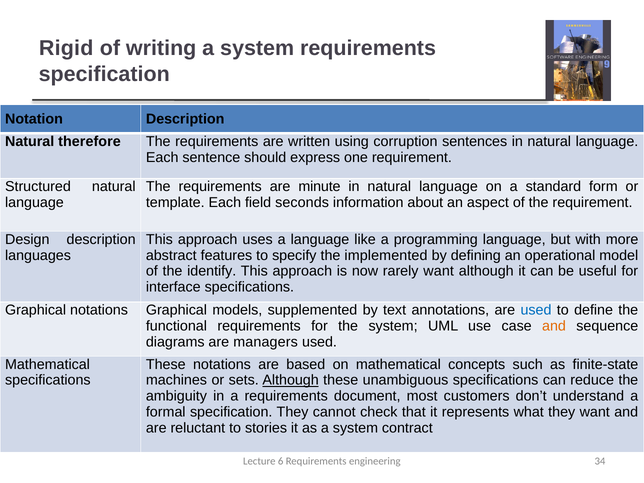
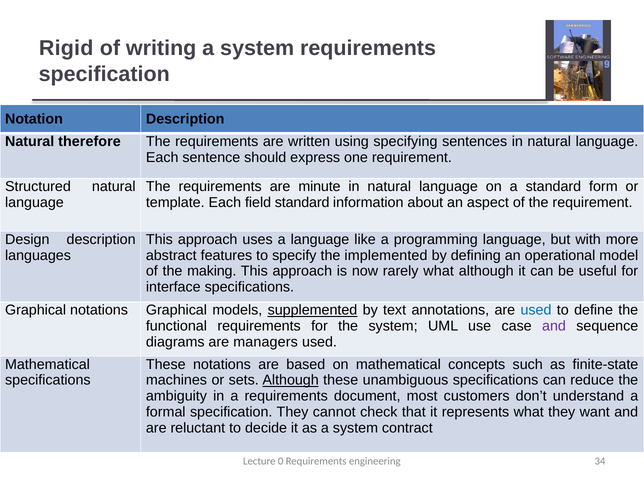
corruption: corruption -> specifying
field seconds: seconds -> standard
identify: identify -> making
rarely want: want -> what
supplemented underline: none -> present
and at (554, 326) colour: orange -> purple
stories: stories -> decide
6: 6 -> 0
